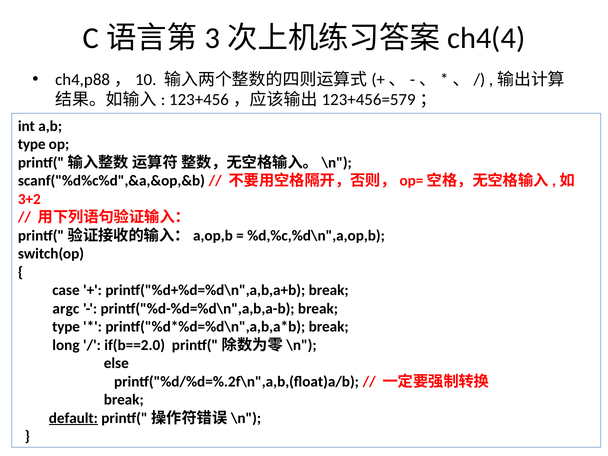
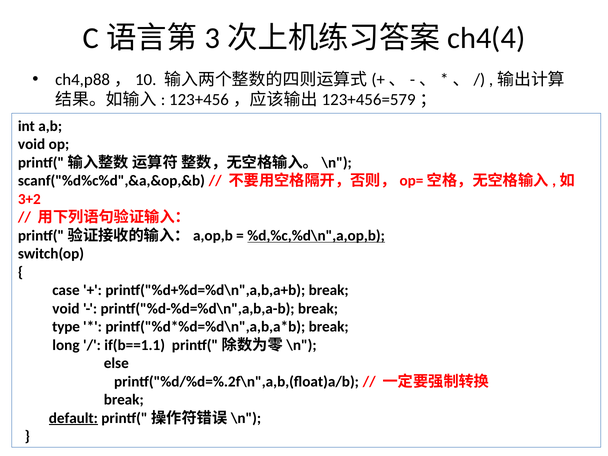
type at (32, 144): type -> void
%d,%c,%d\n",a,op,b underline: none -> present
argc at (66, 309): argc -> void
if(b==2.0: if(b==2.0 -> if(b==1.1
